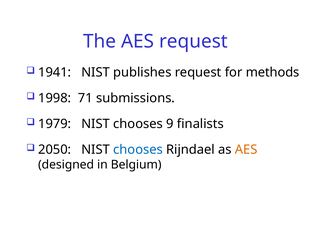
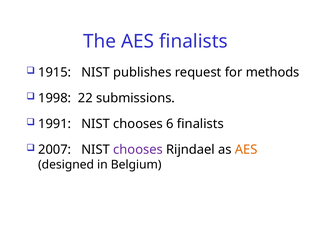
AES request: request -> finalists
1941: 1941 -> 1915
71: 71 -> 22
1979: 1979 -> 1991
9: 9 -> 6
2050: 2050 -> 2007
chooses at (138, 150) colour: blue -> purple
